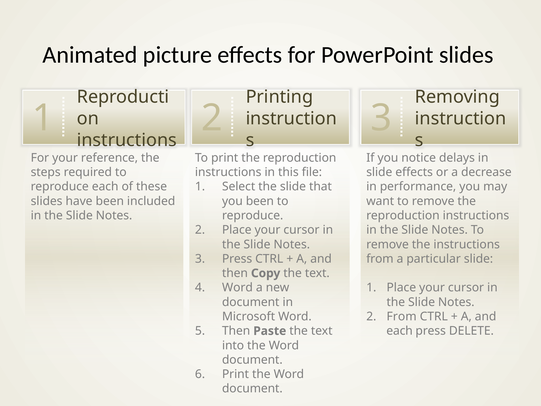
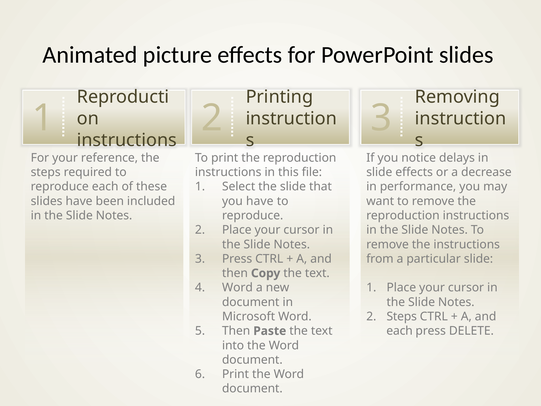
you been: been -> have
2 From: From -> Steps
